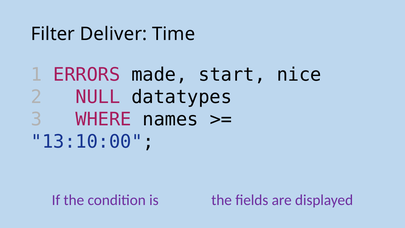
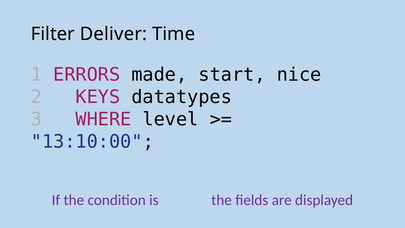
NULL: NULL -> KEYS
names: names -> level
